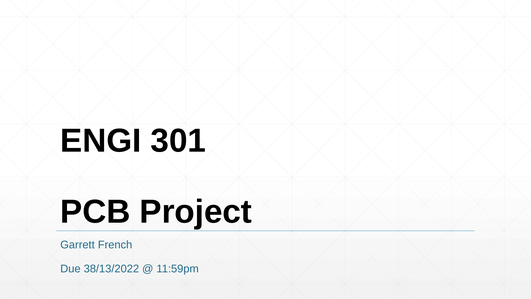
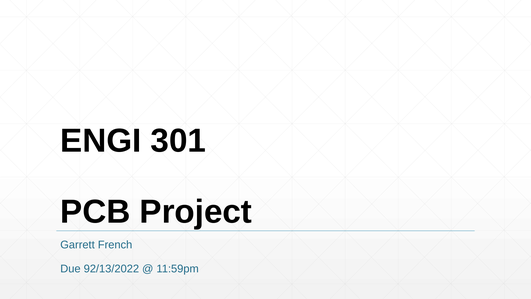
38/13/2022: 38/13/2022 -> 92/13/2022
